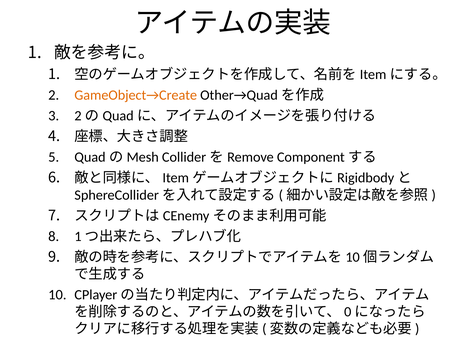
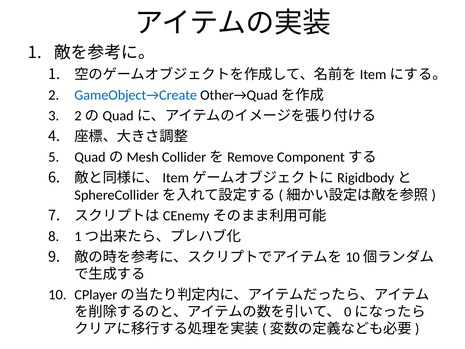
GameObject→Create colour: orange -> blue
